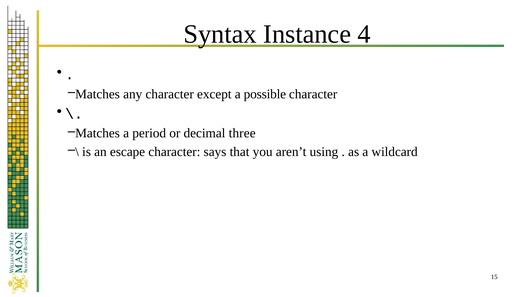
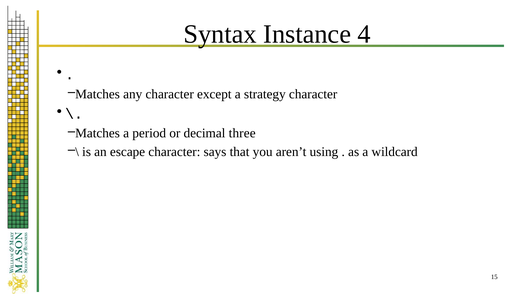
possible: possible -> strategy
